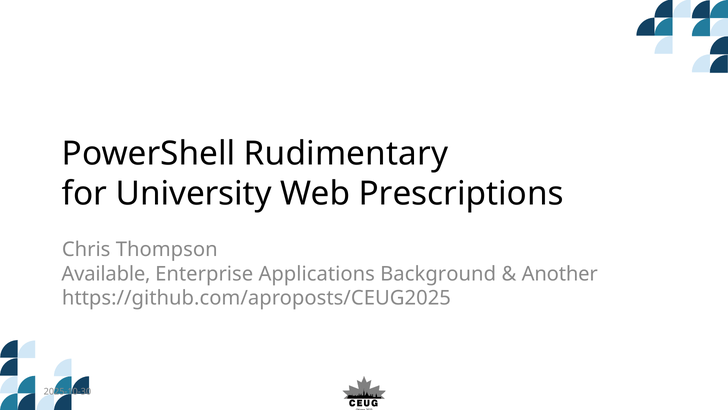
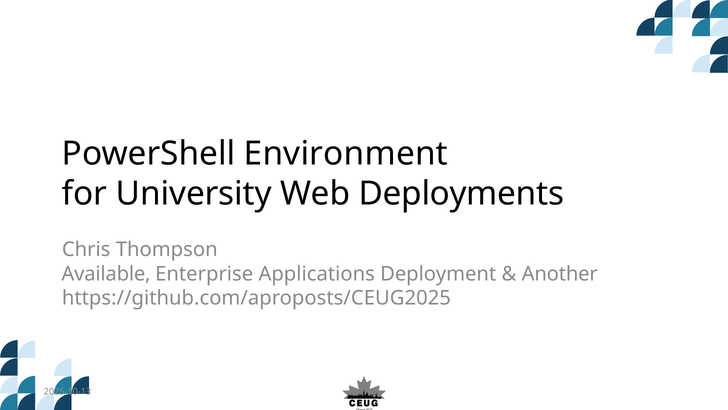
Rudimentary: Rudimentary -> Environment
Prescriptions: Prescriptions -> Deployments
Background: Background -> Deployment
2025-10-30: 2025-10-30 -> 2025-10-13
